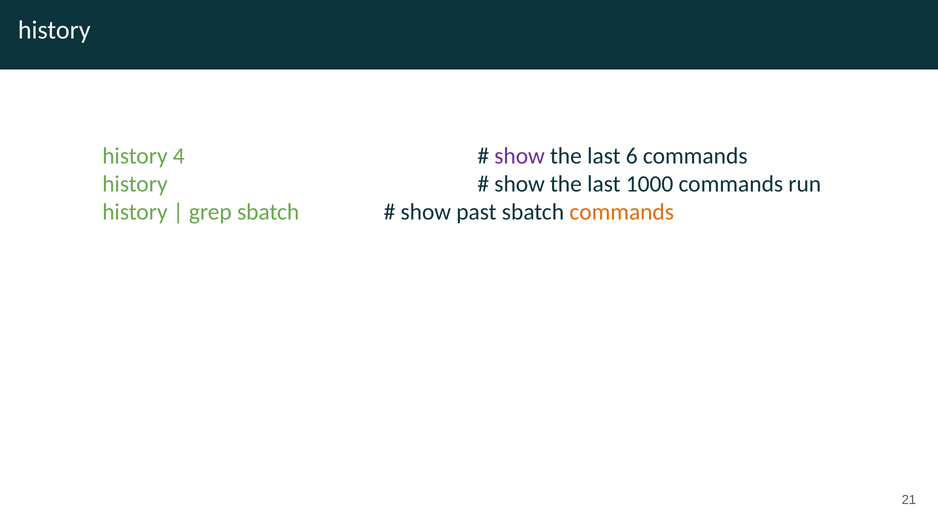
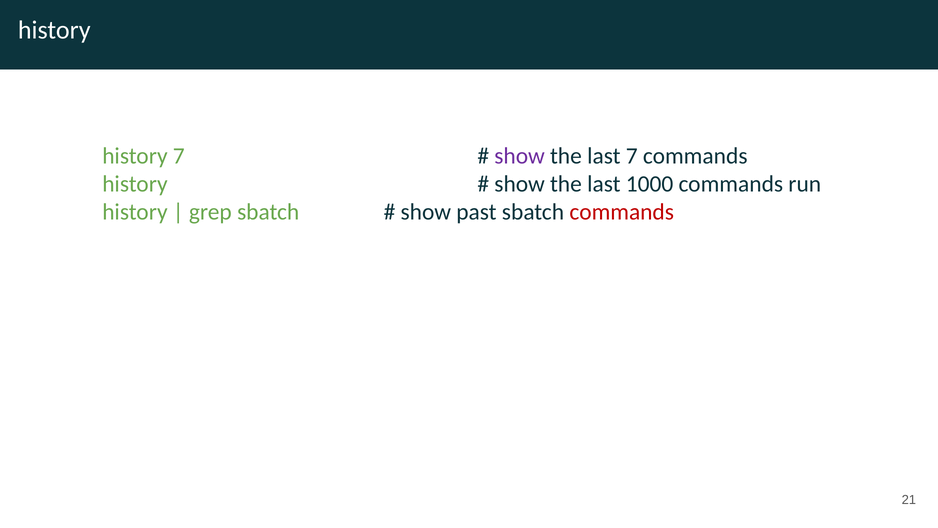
history 4: 4 -> 7
last 6: 6 -> 7
commands at (622, 212) colour: orange -> red
